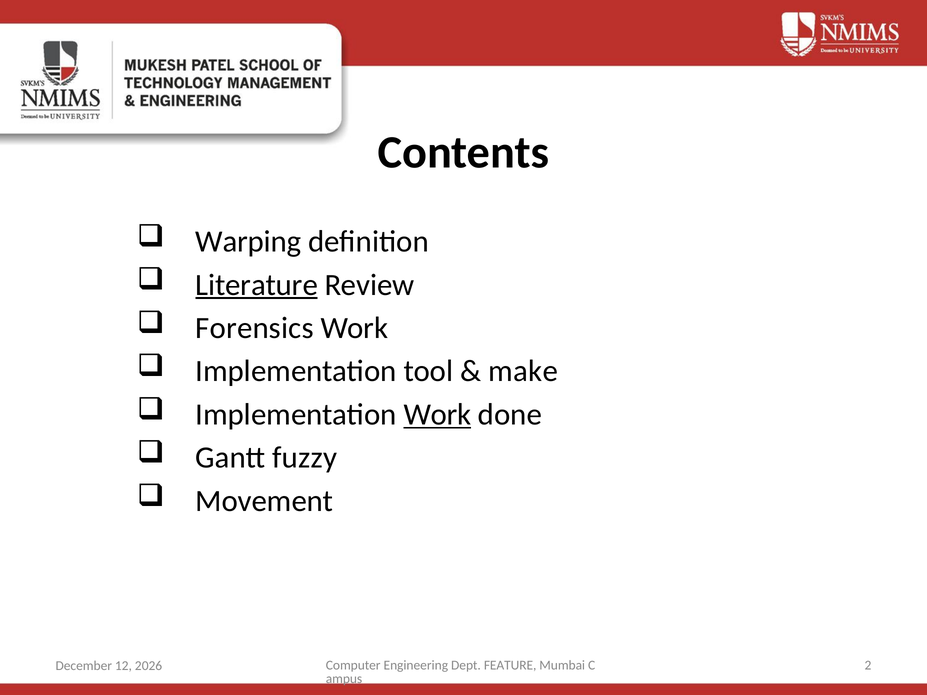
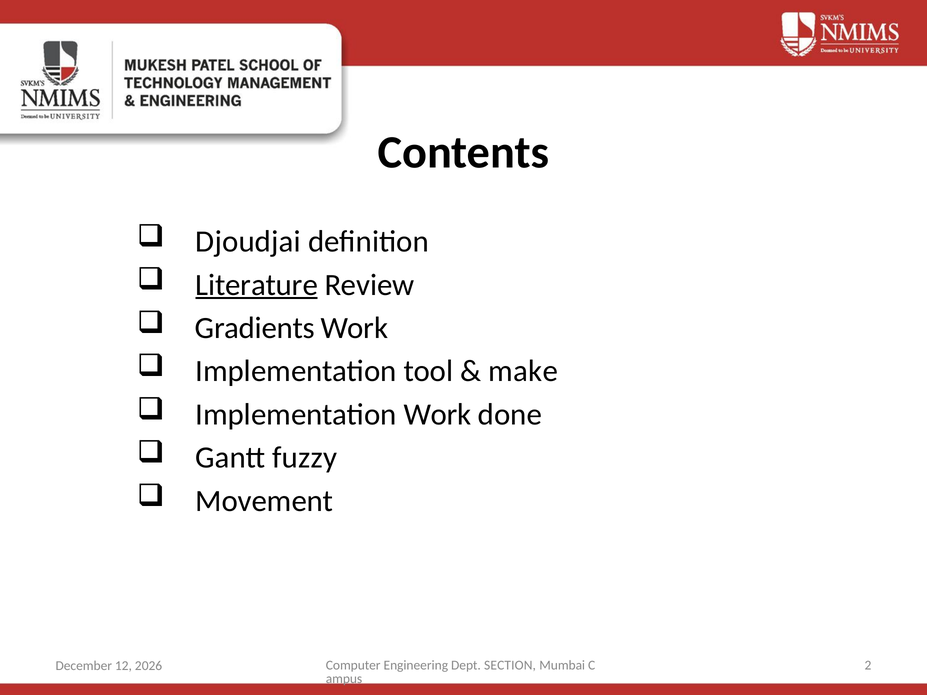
Warping: Warping -> Djoudjai
Forensics: Forensics -> Gradients
Work at (437, 415) underline: present -> none
FEATURE: FEATURE -> SECTION
